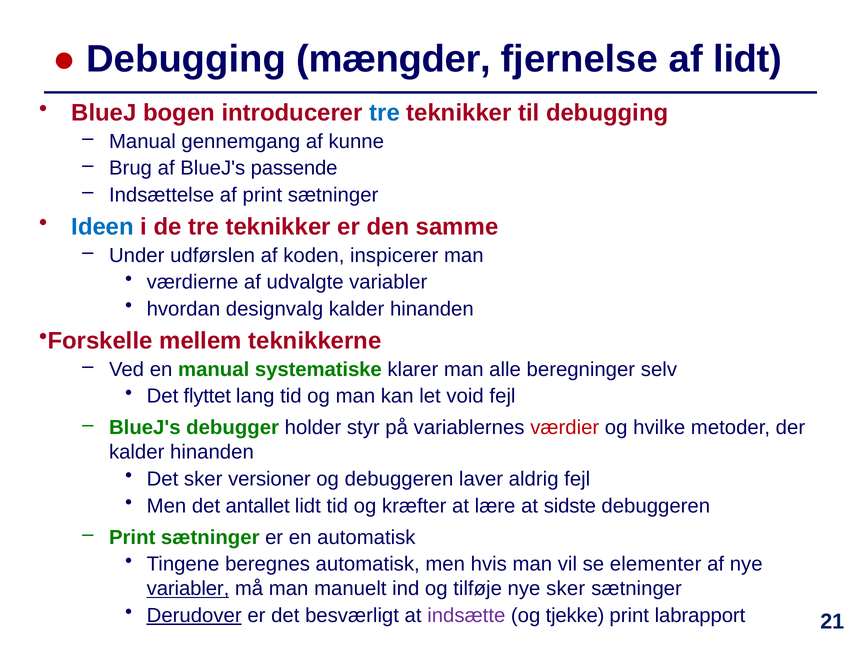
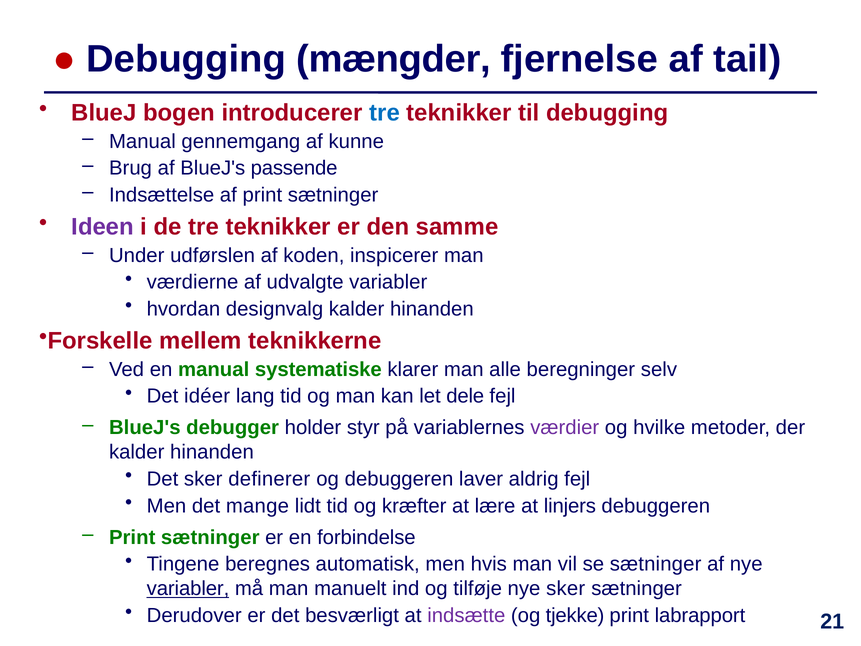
af lidt: lidt -> tail
Ideen colour: blue -> purple
flyttet: flyttet -> idéer
void: void -> dele
værdier colour: red -> purple
versioner: versioner -> definerer
antallet: antallet -> mange
sidste: sidste -> linjers
en automatisk: automatisk -> forbindelse
se elementer: elementer -> sætninger
Derudover underline: present -> none
